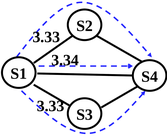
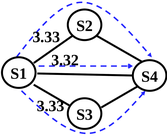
3.34: 3.34 -> 3.32
